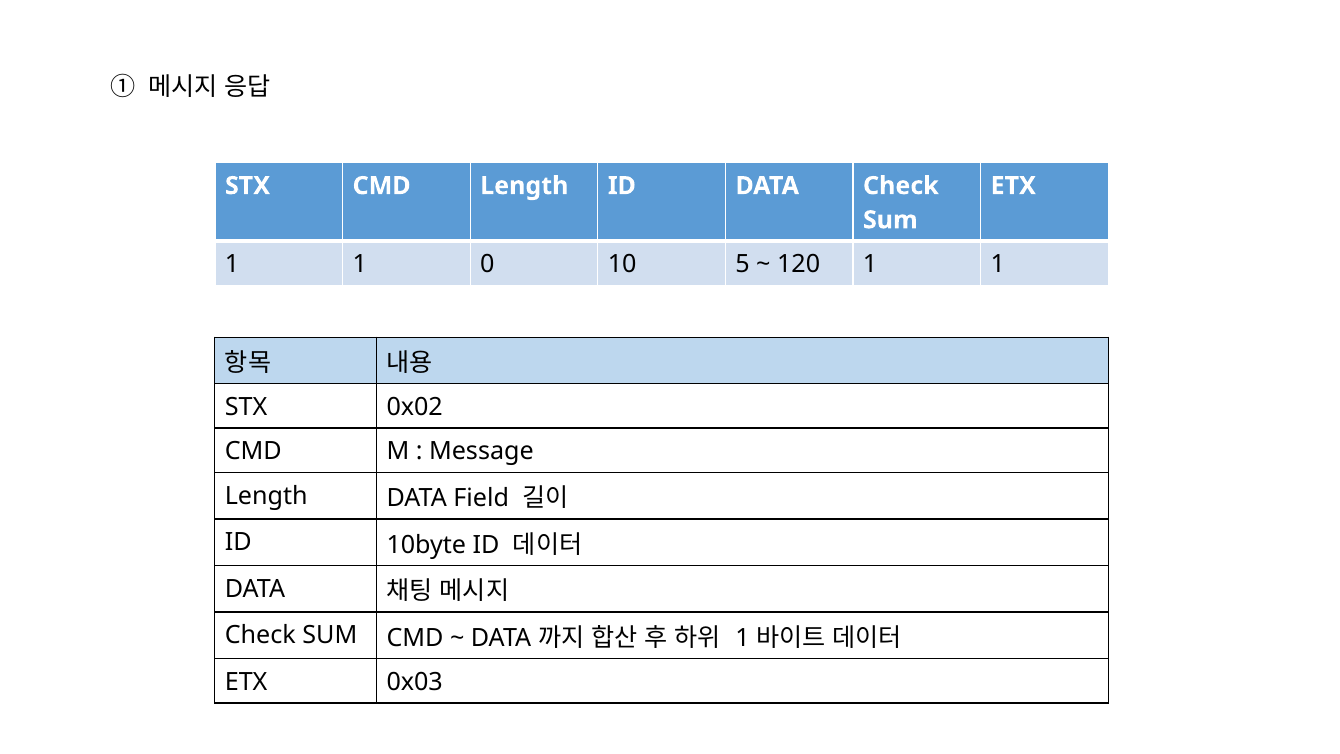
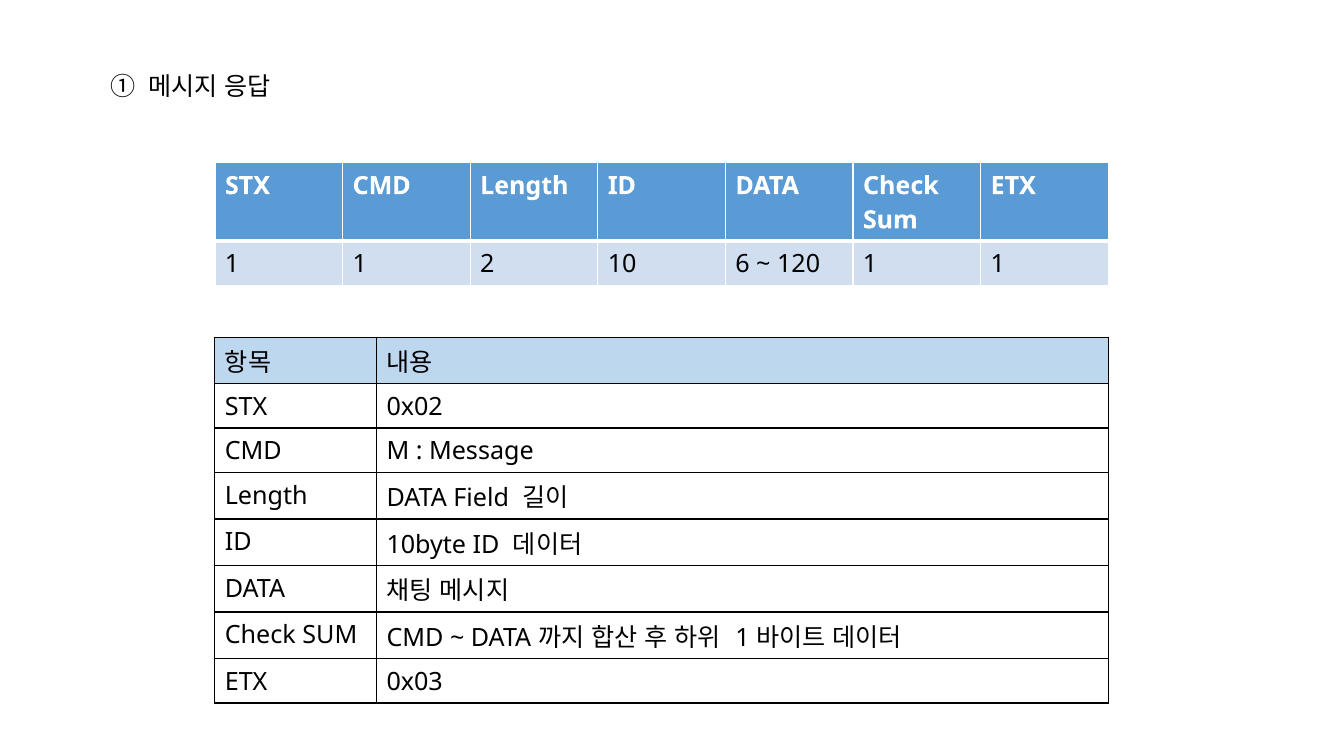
0: 0 -> 2
5: 5 -> 6
